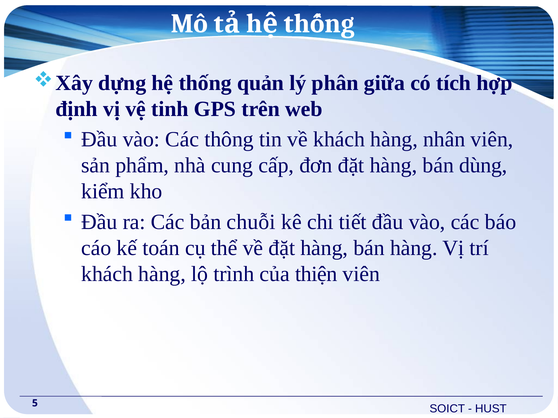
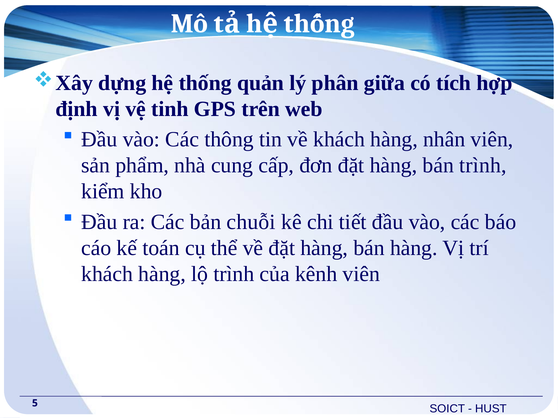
bán dùng: dùng -> trình
thiện: thiện -> kênh
